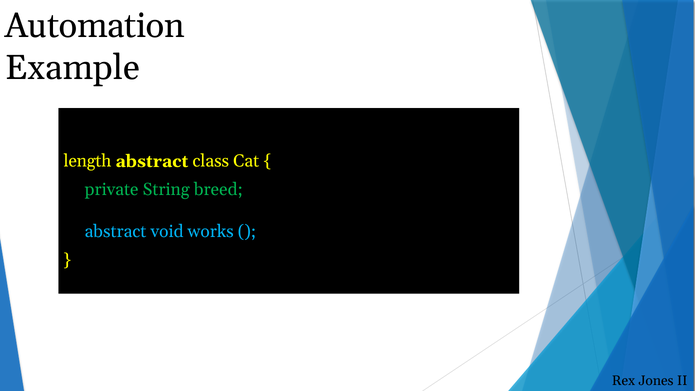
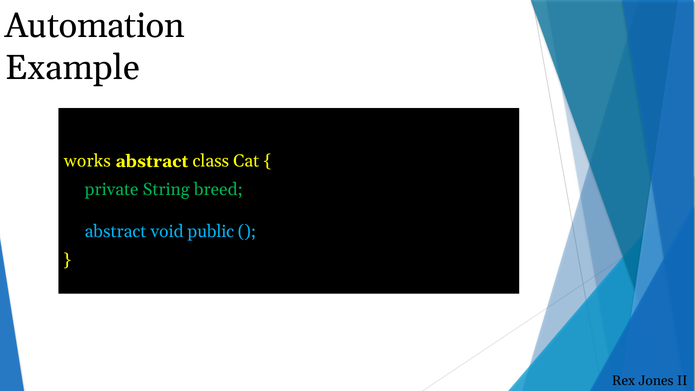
length: length -> works
works: works -> public
